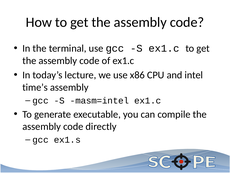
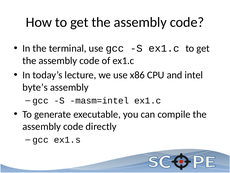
time’s: time’s -> byte’s
